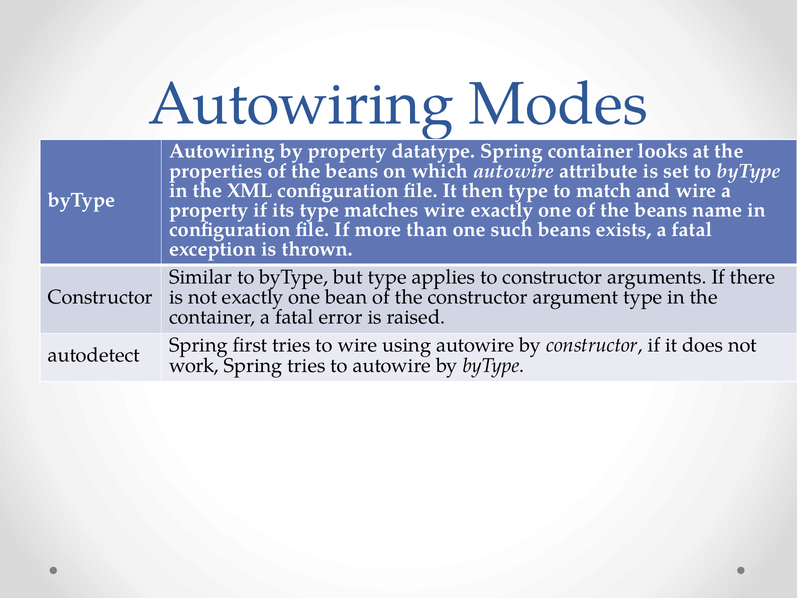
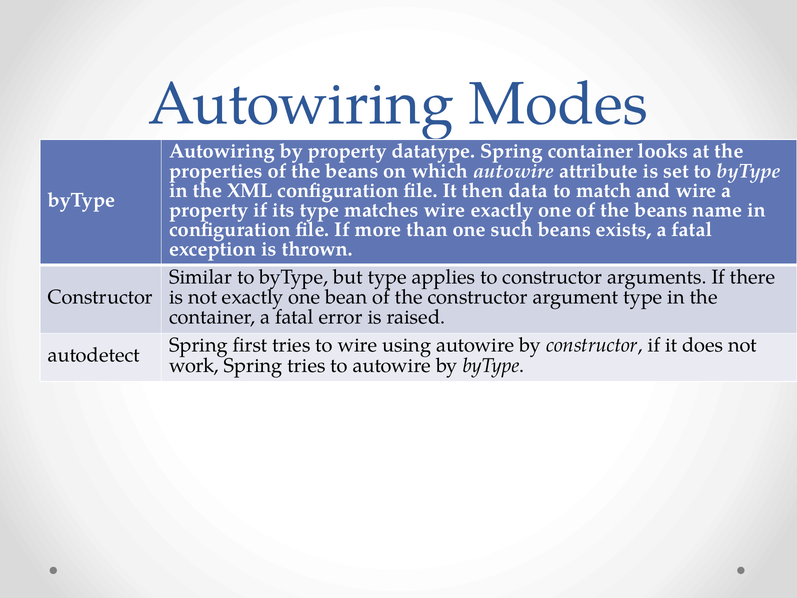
then type: type -> data
